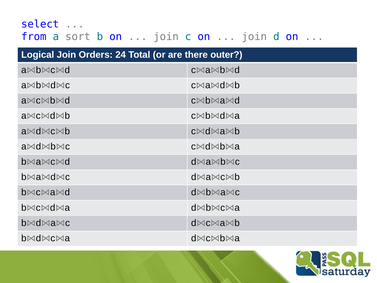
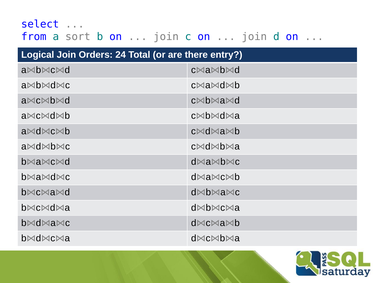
outer: outer -> entry
